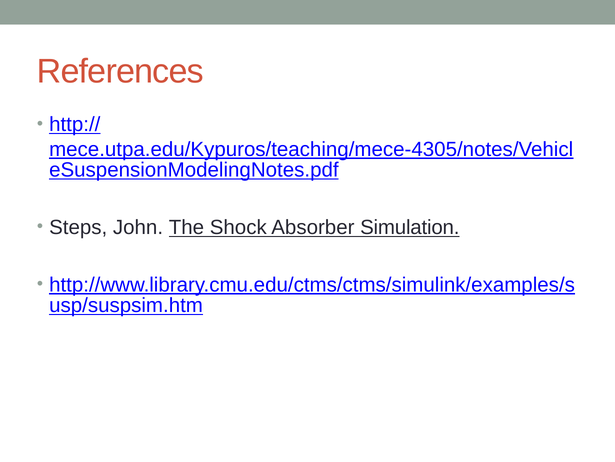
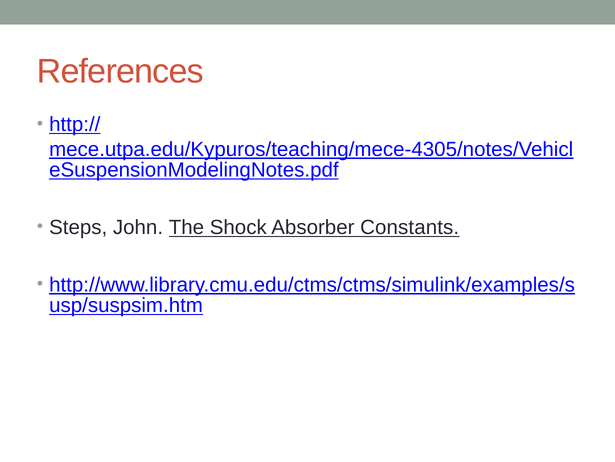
Simulation: Simulation -> Constants
